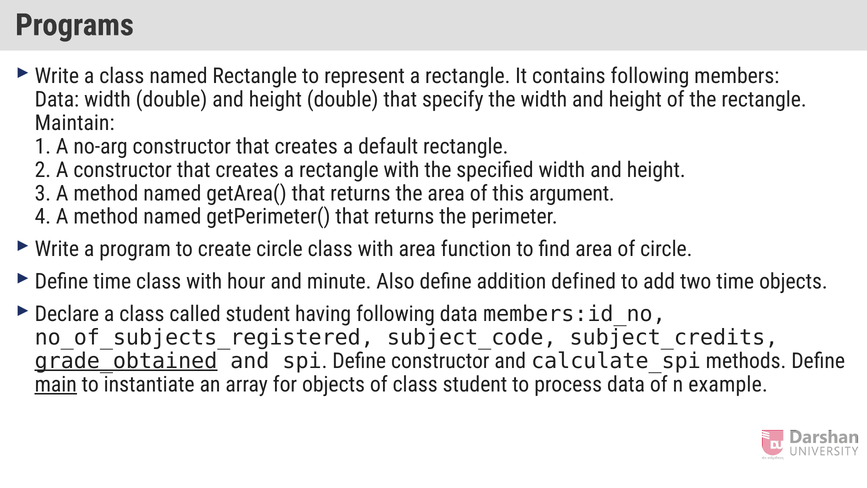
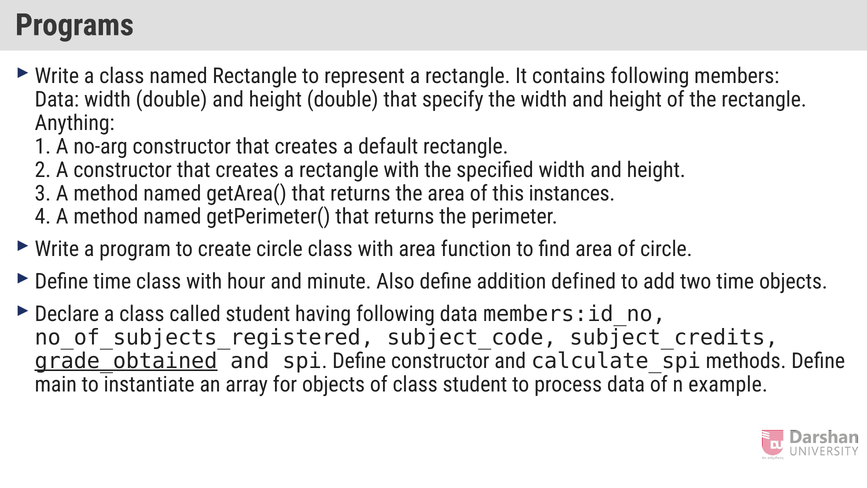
Maintain: Maintain -> Anything
argument: argument -> instances
main underline: present -> none
